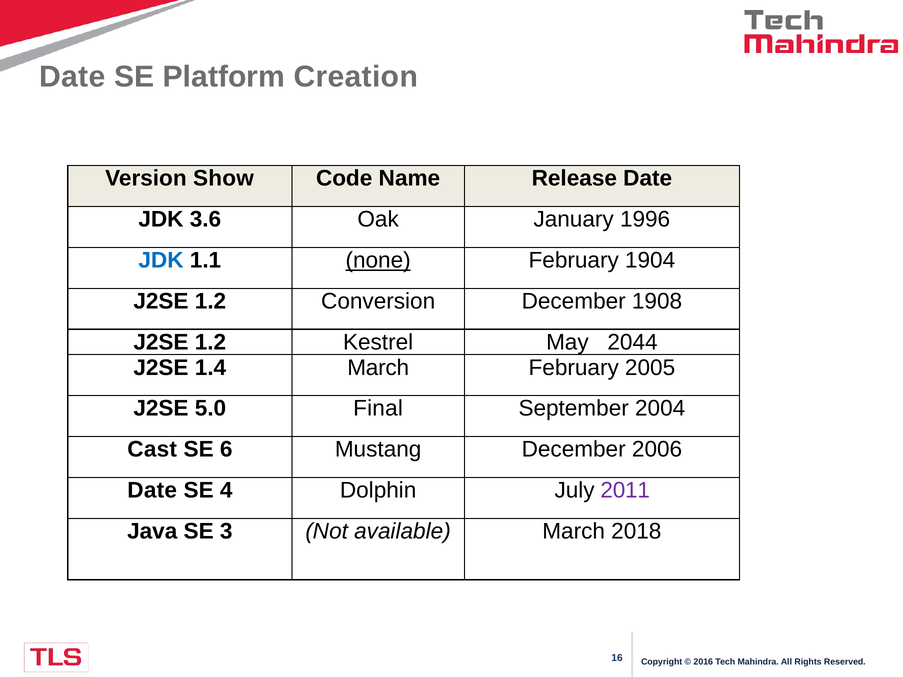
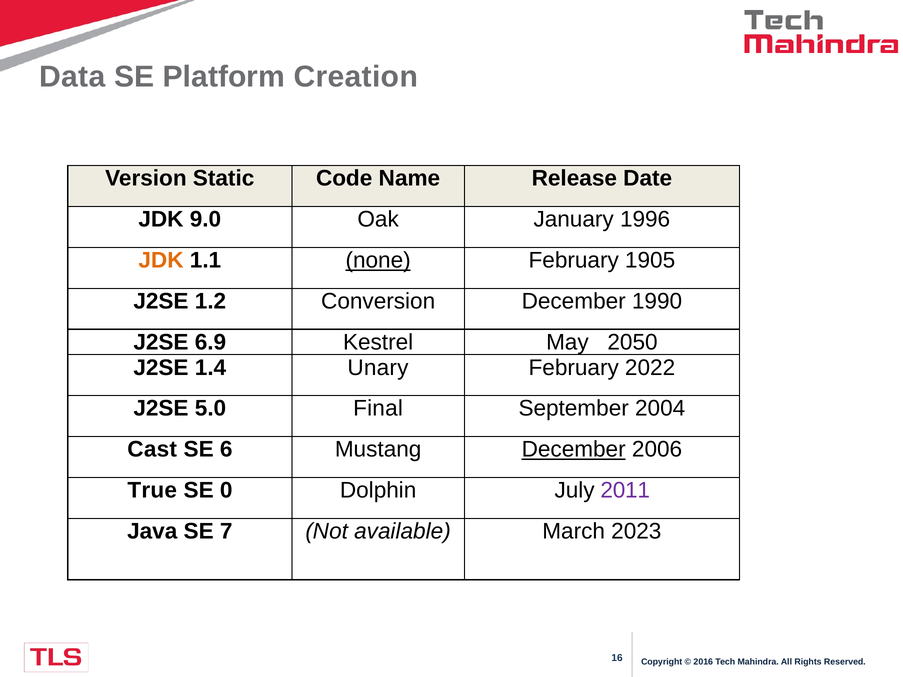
Date at (72, 77): Date -> Data
Show: Show -> Static
3.6: 3.6 -> 9.0
JDK at (161, 260) colour: blue -> orange
1904: 1904 -> 1905
1908: 1908 -> 1990
1.2 at (210, 342): 1.2 -> 6.9
2044: 2044 -> 2050
1.4 March: March -> Unary
2005: 2005 -> 2022
December at (574, 450) underline: none -> present
Date at (152, 491): Date -> True
4: 4 -> 0
3: 3 -> 7
2018: 2018 -> 2023
